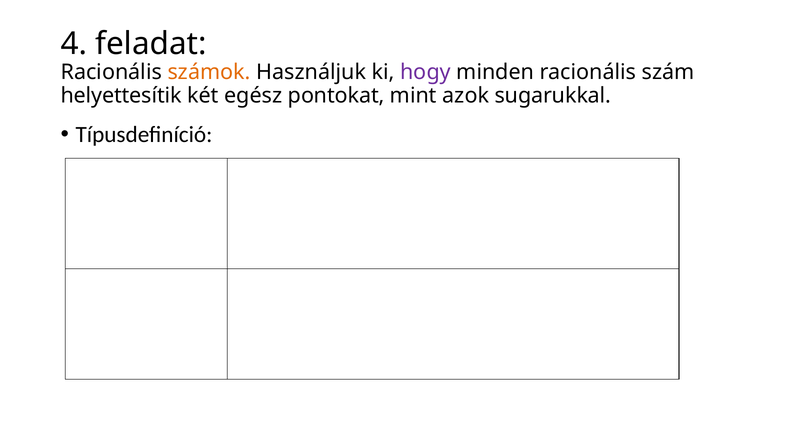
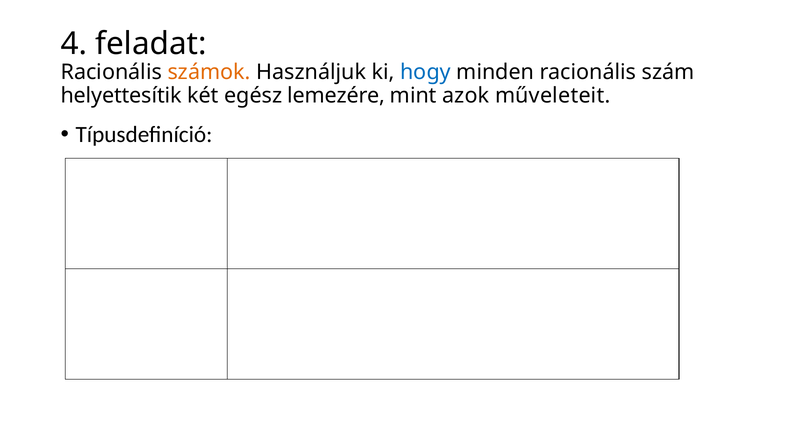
hogy colour: purple -> blue
pontokat: pontokat -> lemezére
sugarukkal: sugarukkal -> műveleteit
